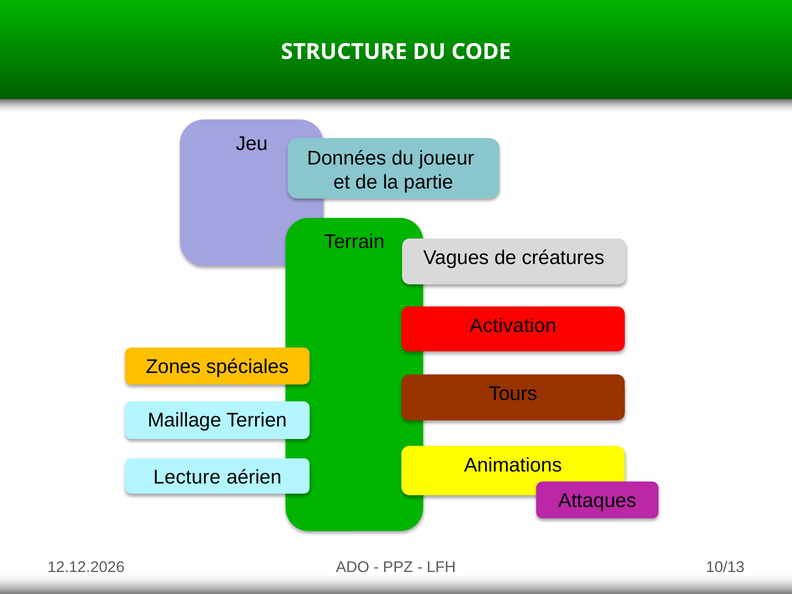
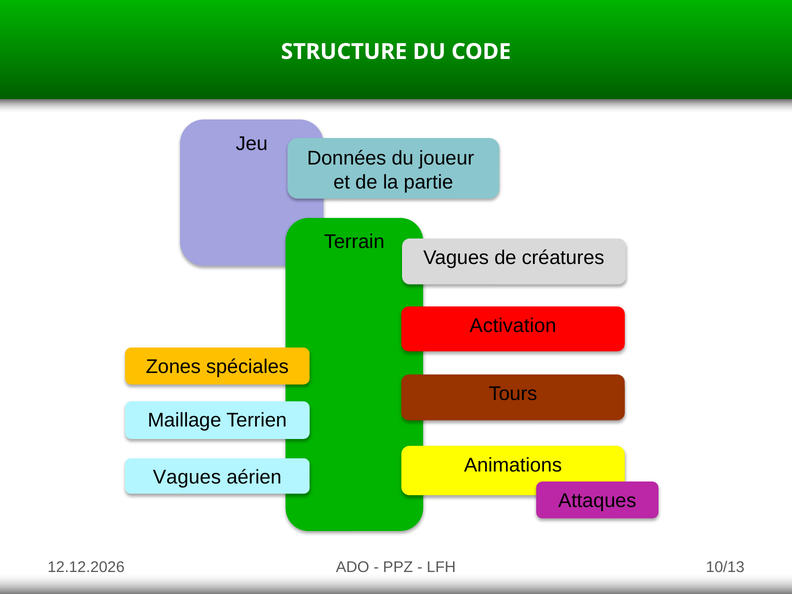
Lecture at (187, 477): Lecture -> Vagues
